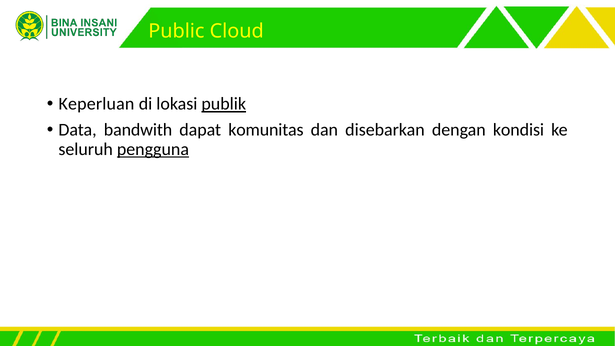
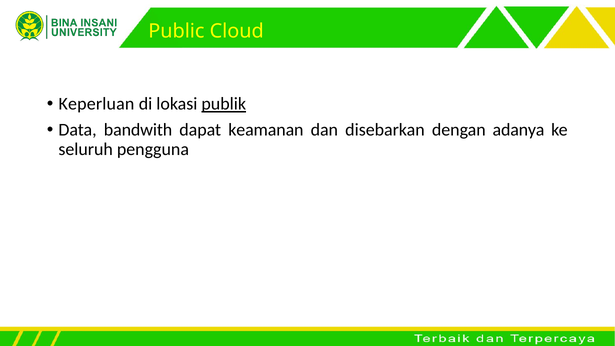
komunitas: komunitas -> keamanan
kondisi: kondisi -> adanya
pengguna underline: present -> none
